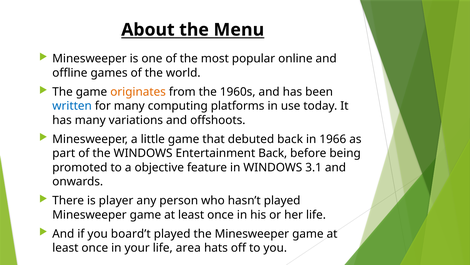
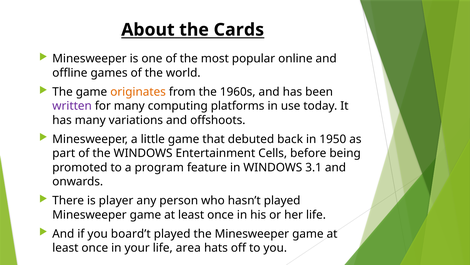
Menu: Menu -> Cards
written colour: blue -> purple
1966: 1966 -> 1950
Entertainment Back: Back -> Cells
objective: objective -> program
